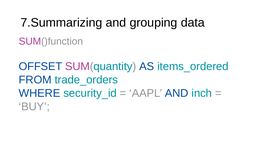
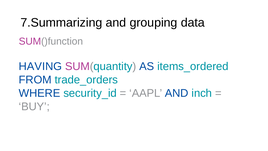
OFFSET: OFFSET -> HAVING
